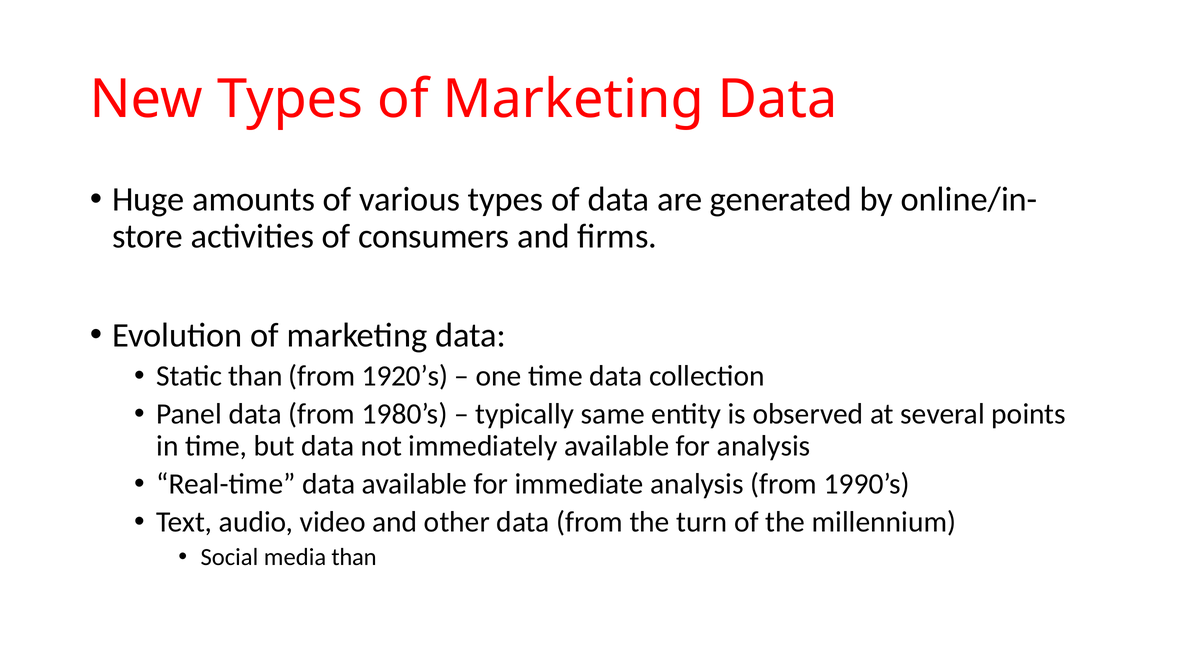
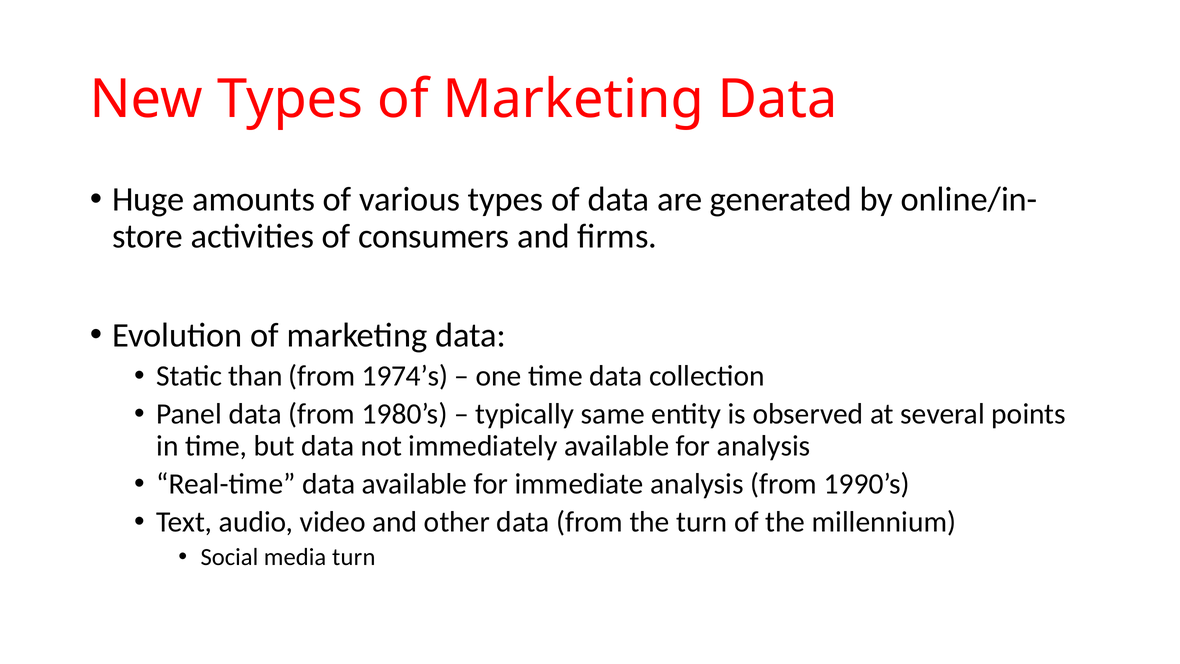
1920’s: 1920’s -> 1974’s
media than: than -> turn
